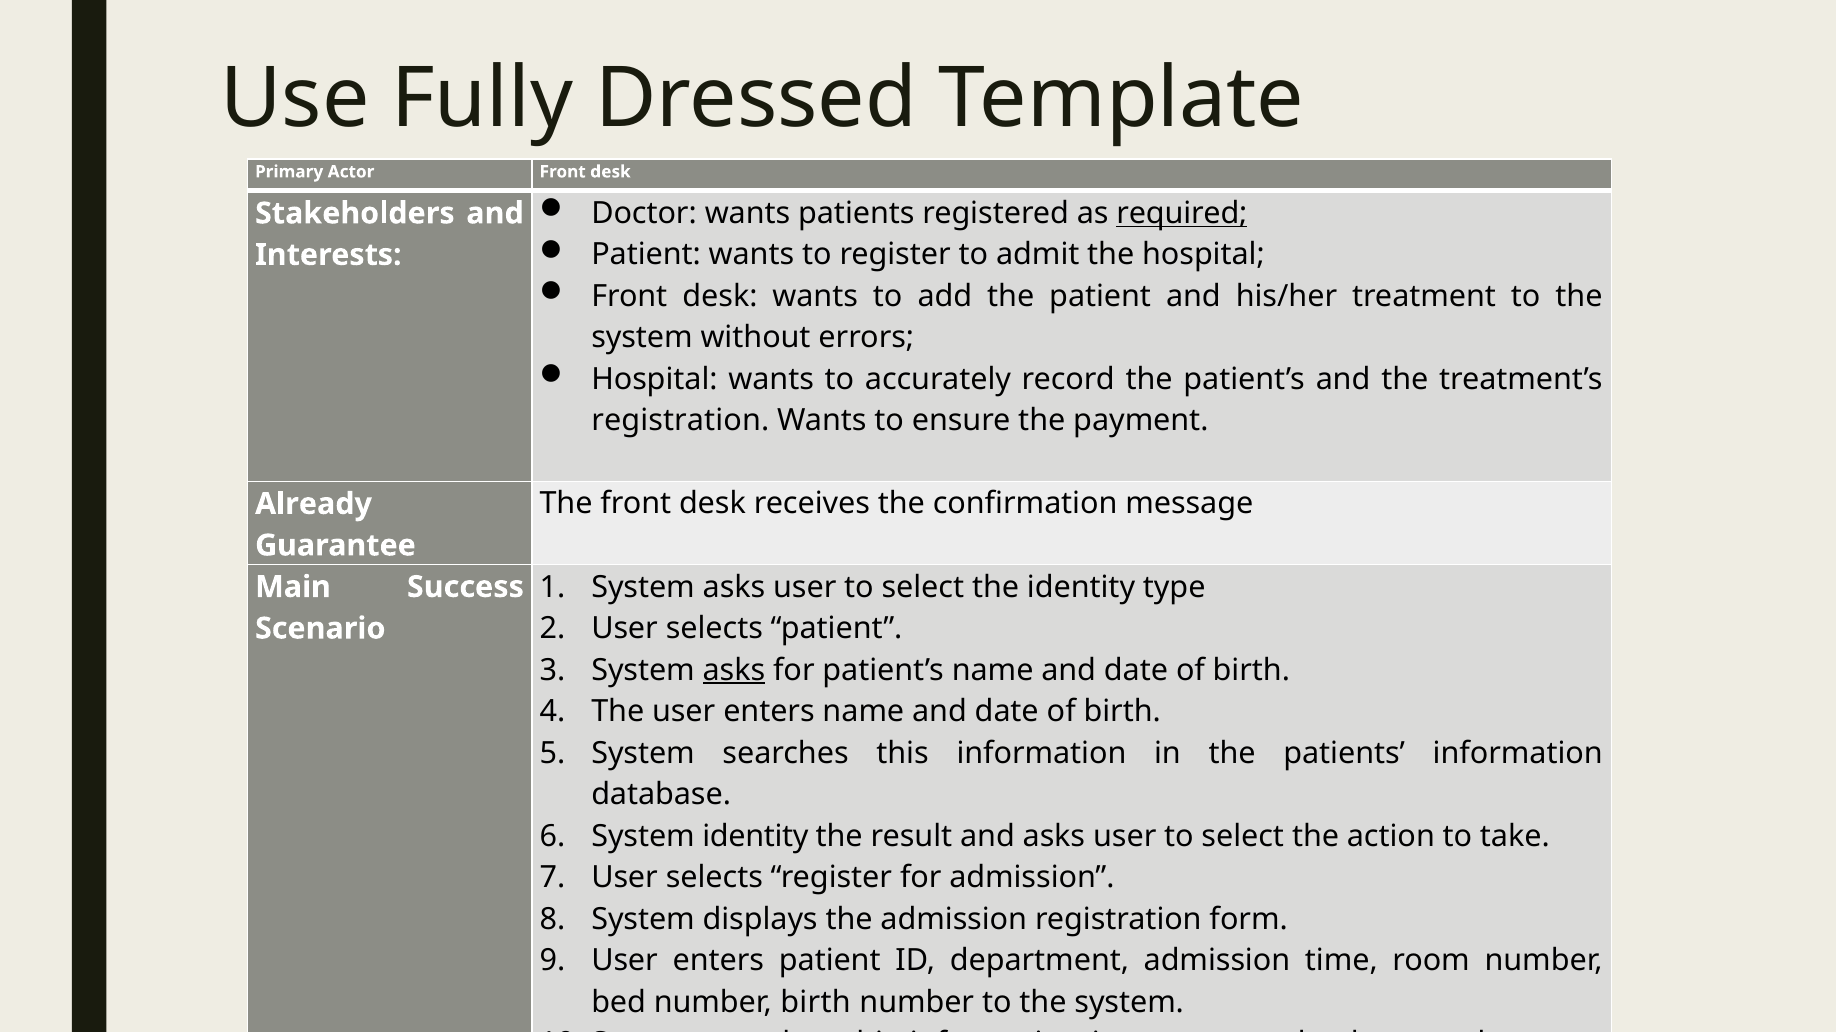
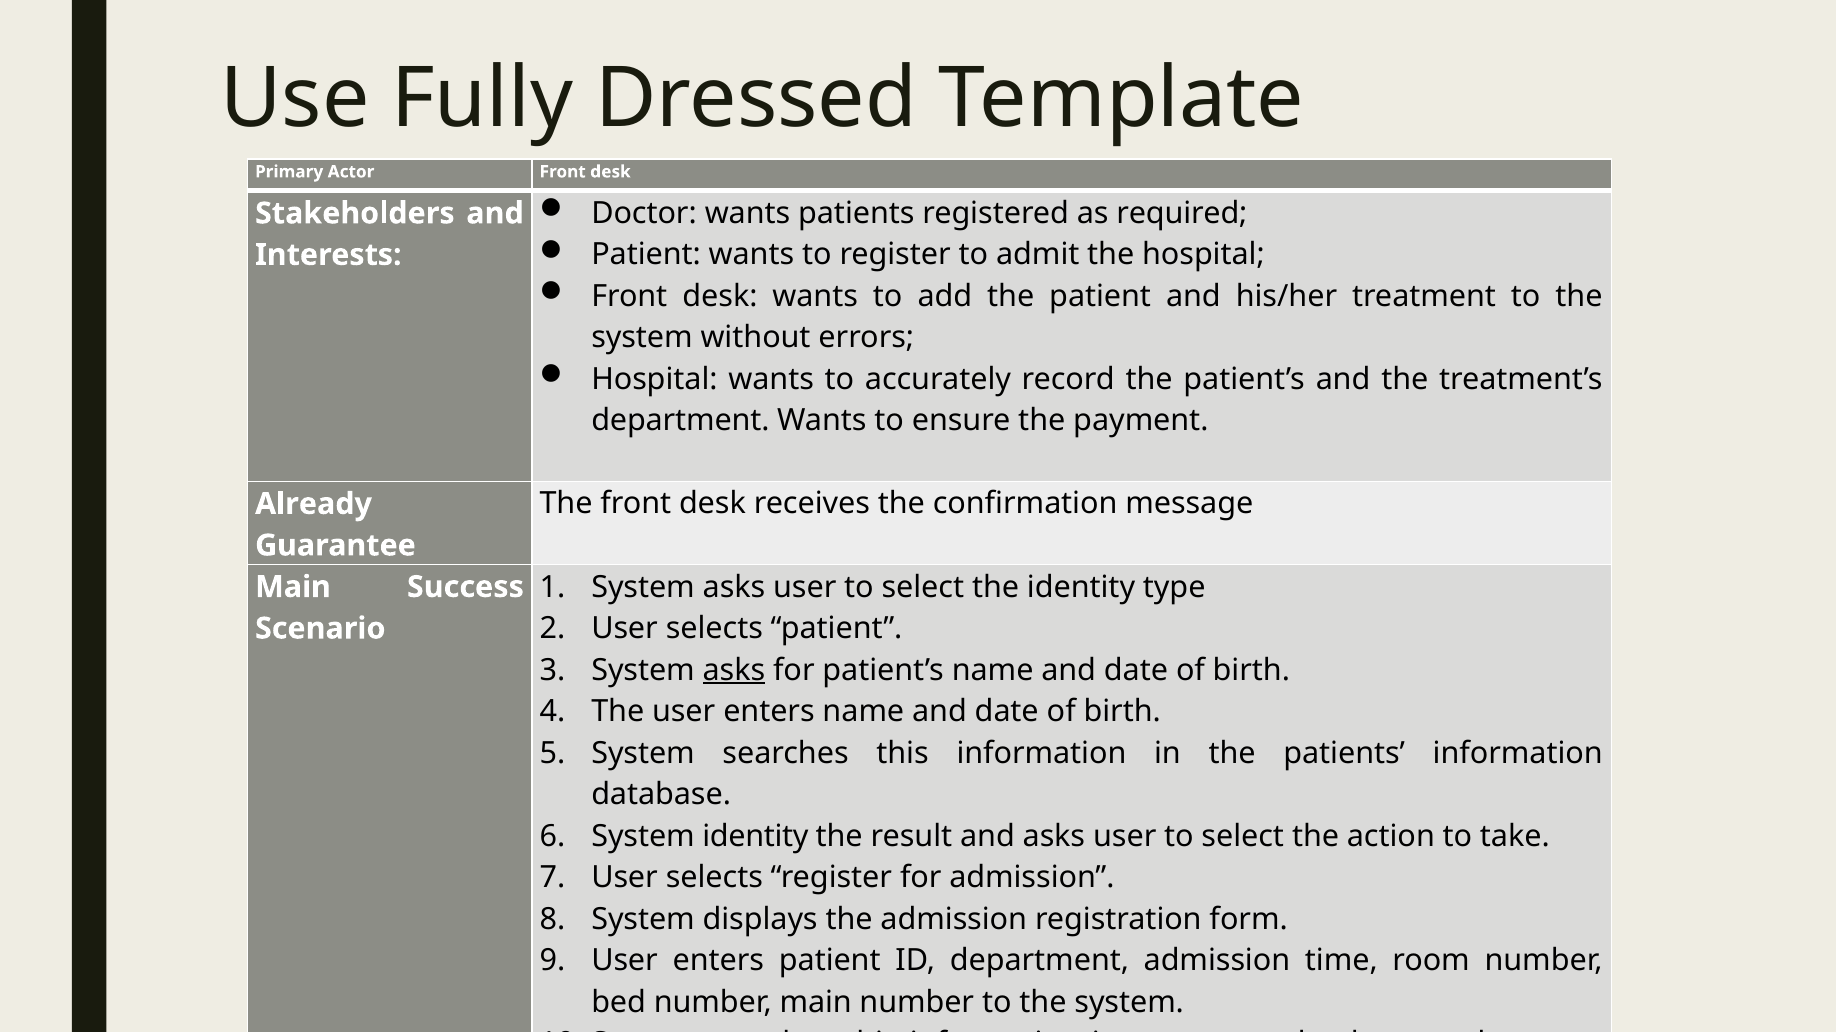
required underline: present -> none
registration at (680, 421): registration -> department
number birth: birth -> main
